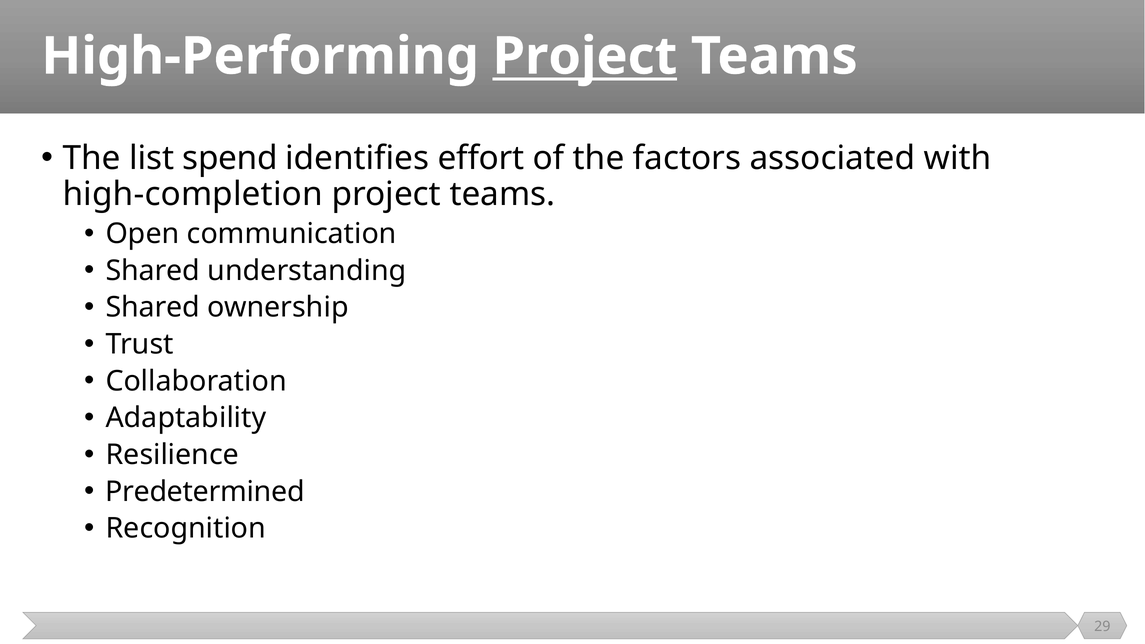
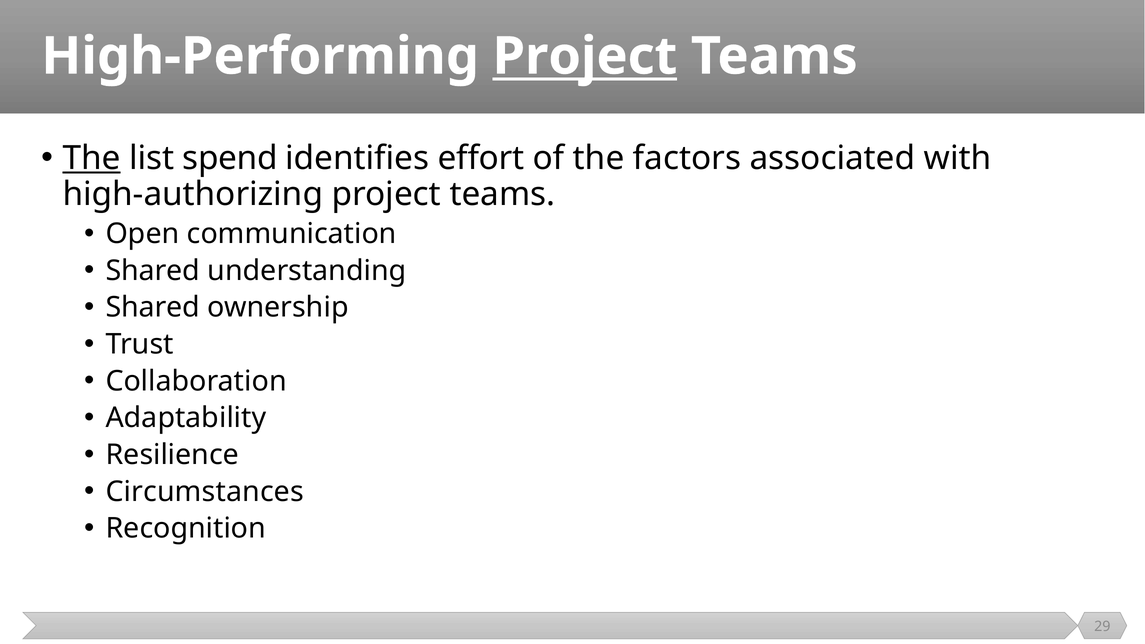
The at (92, 158) underline: none -> present
high-completion: high-completion -> high-authorizing
Predetermined: Predetermined -> Circumstances
